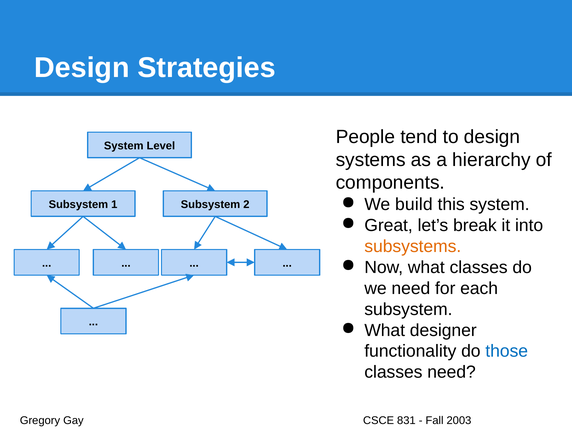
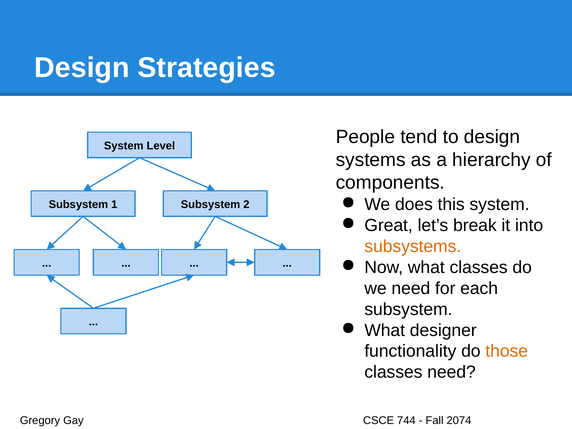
build: build -> does
those colour: blue -> orange
831: 831 -> 744
2003: 2003 -> 2074
